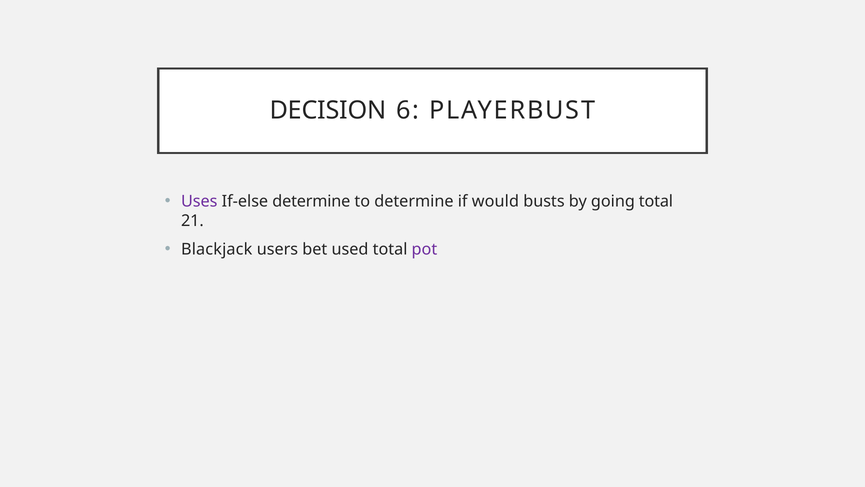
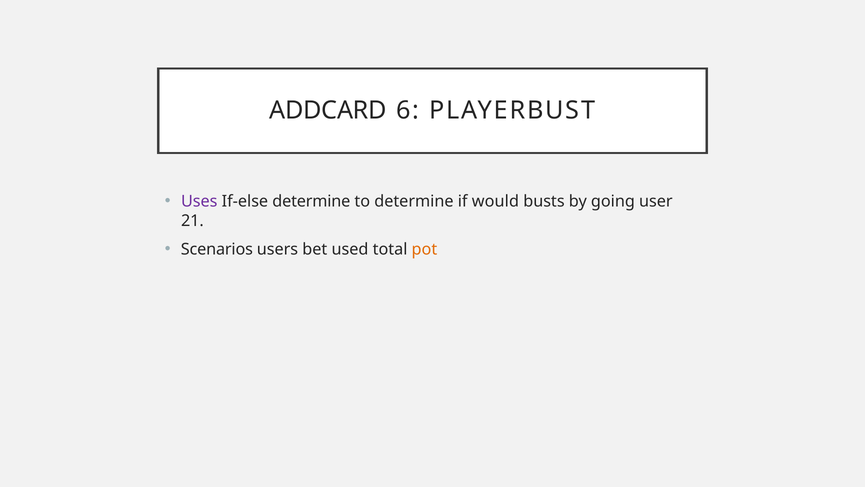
DECISION: DECISION -> ADDCARD
going total: total -> user
Blackjack: Blackjack -> Scenarios
pot colour: purple -> orange
